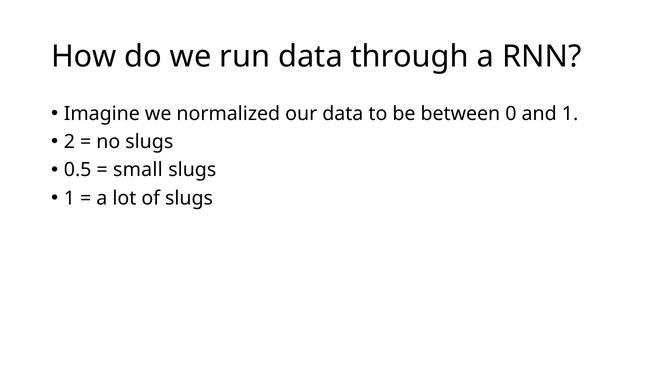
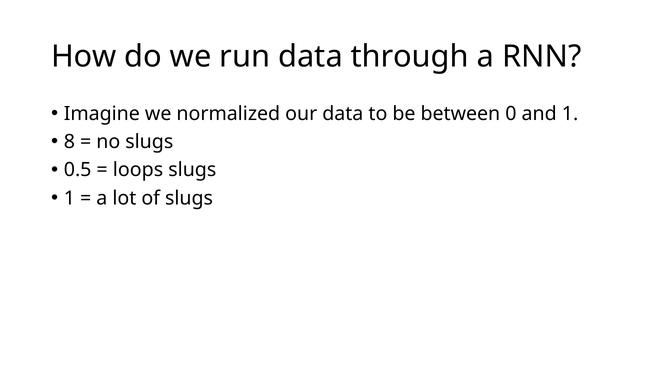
2: 2 -> 8
small: small -> loops
